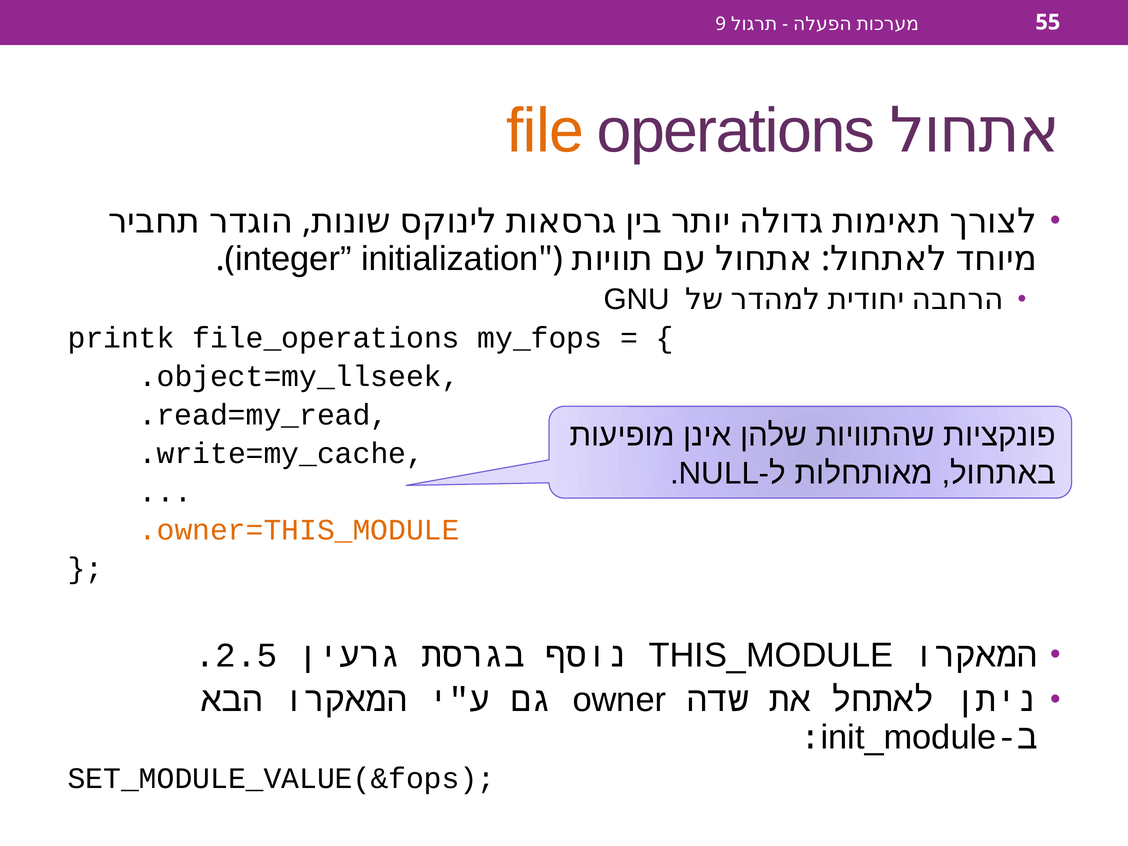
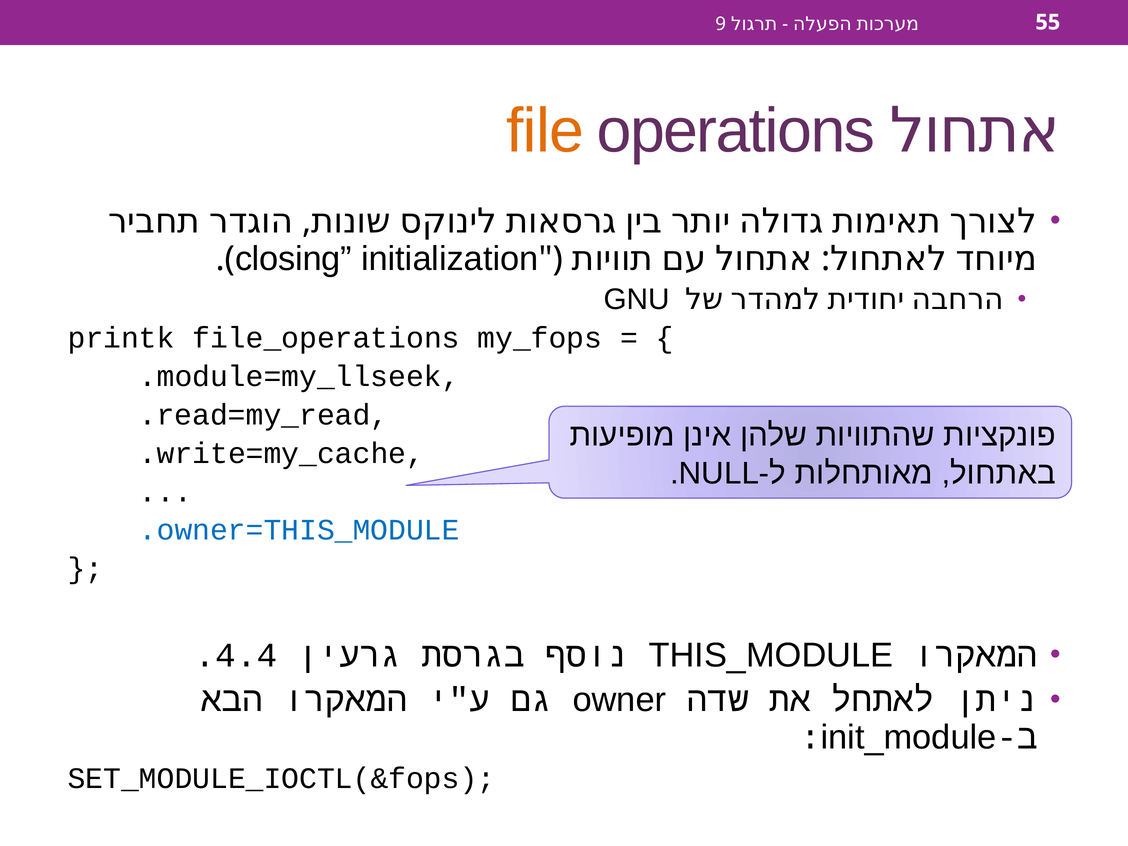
integer: integer -> closing
.object=my_llseek: .object=my_llseek -> .module=my_llseek
.owner=THIS_MODULE colour: orange -> blue
2.5: 2.5 -> 4.4
SET_MODULE_VALUE(&fops: SET_MODULE_VALUE(&fops -> SET_MODULE_IOCTL(&fops
